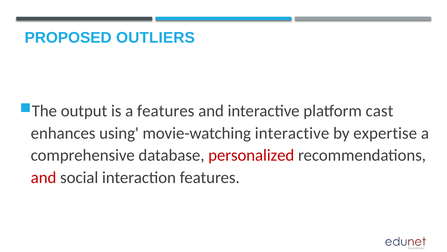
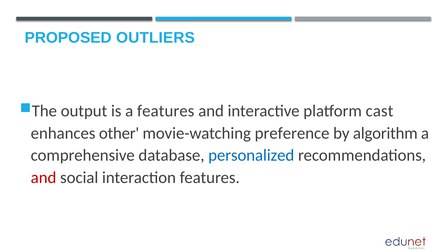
using: using -> other
movie-watching interactive: interactive -> preference
expertise: expertise -> algorithm
personalized colour: red -> blue
